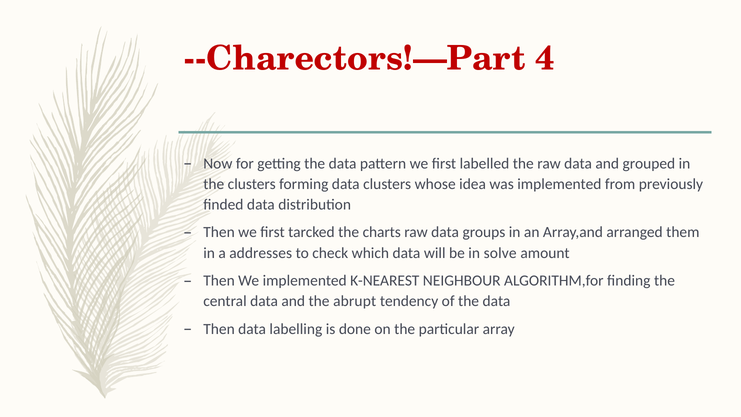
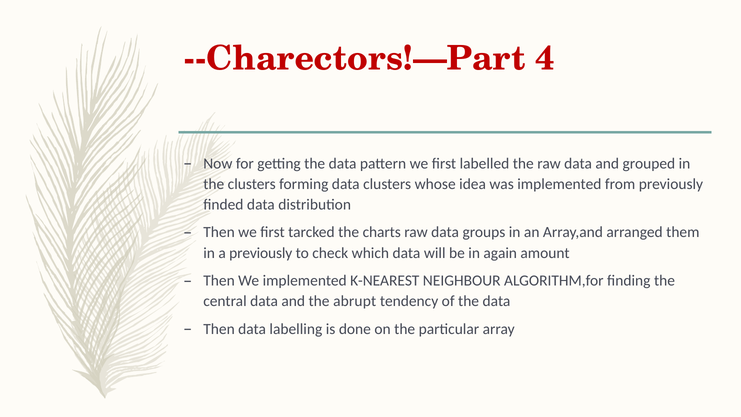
a addresses: addresses -> previously
solve: solve -> again
